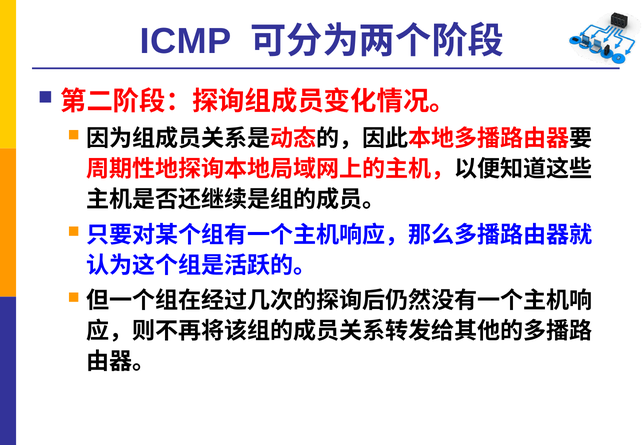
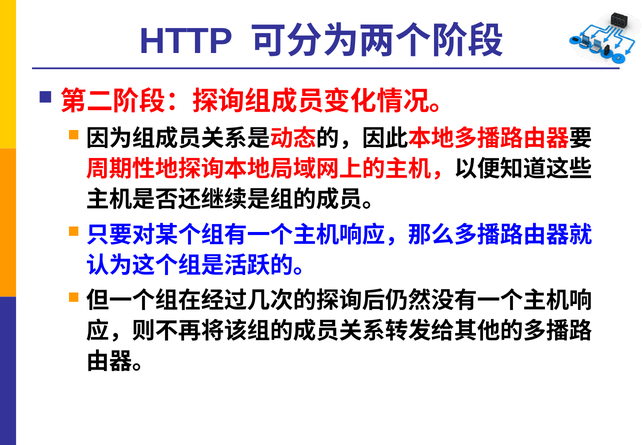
ICMP: ICMP -> HTTP
